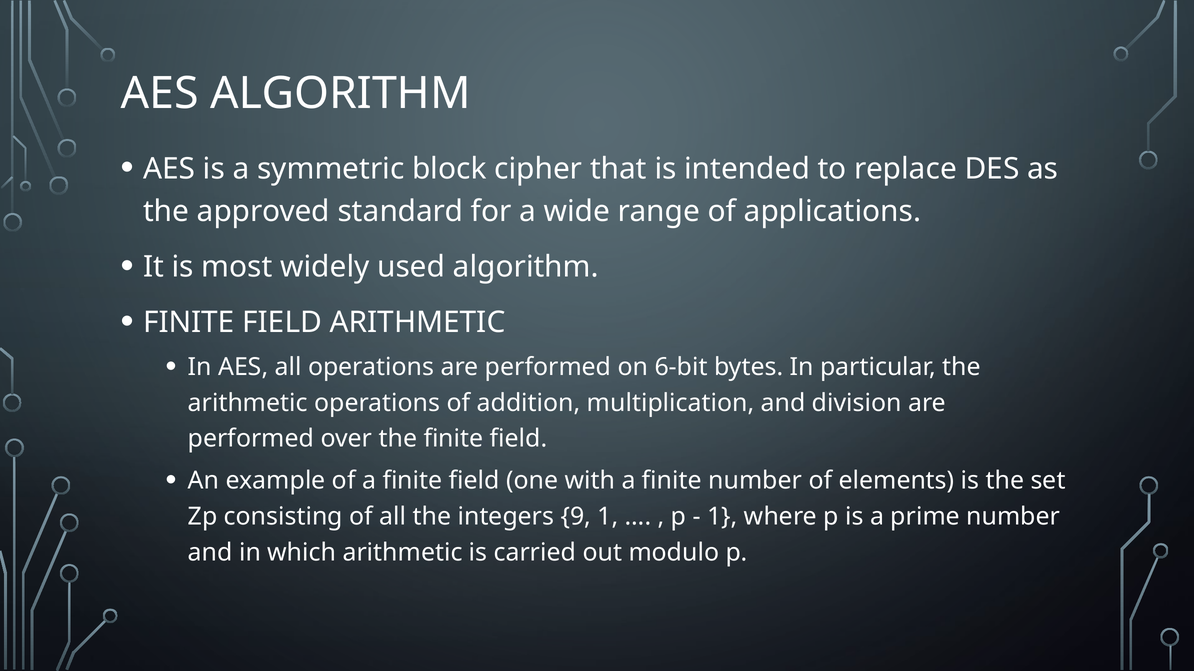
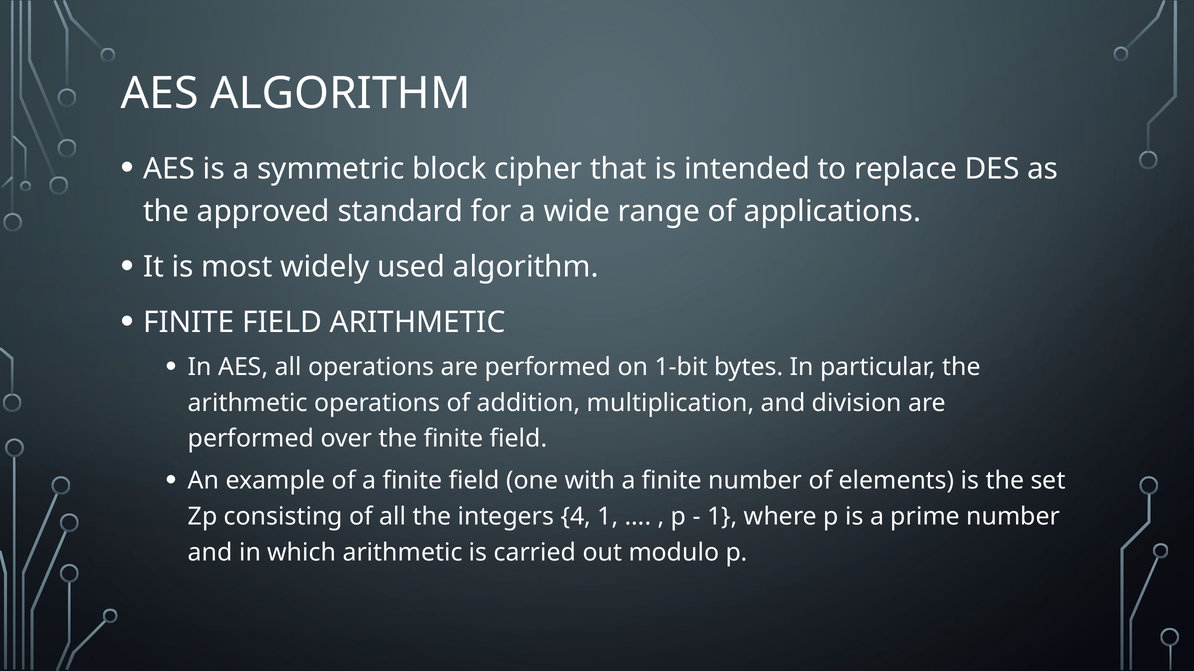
6-bit: 6-bit -> 1-bit
9: 9 -> 4
